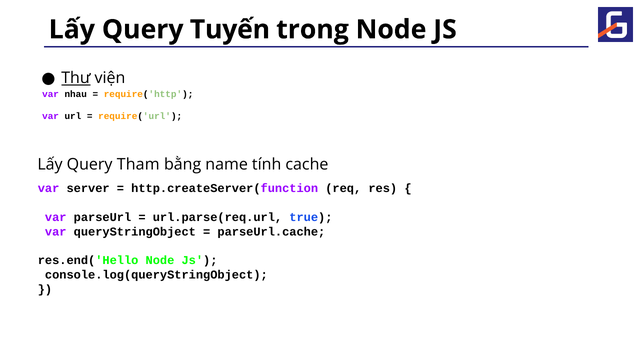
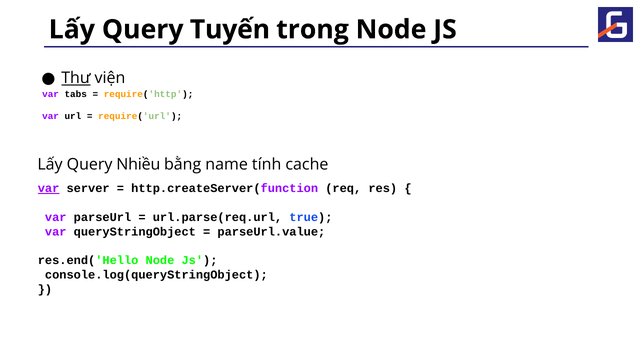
nhau: nhau -> tabs
Tham: Tham -> Nhiều
var at (49, 188) underline: none -> present
parseUrl.cache: parseUrl.cache -> parseUrl.value
